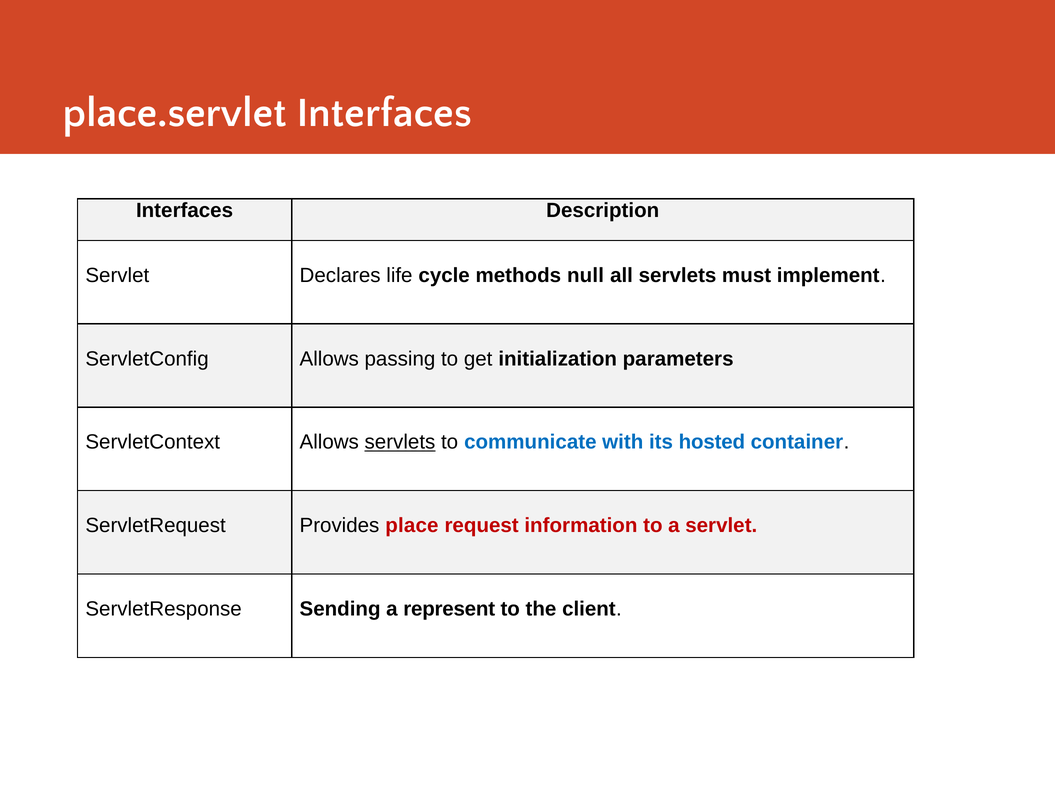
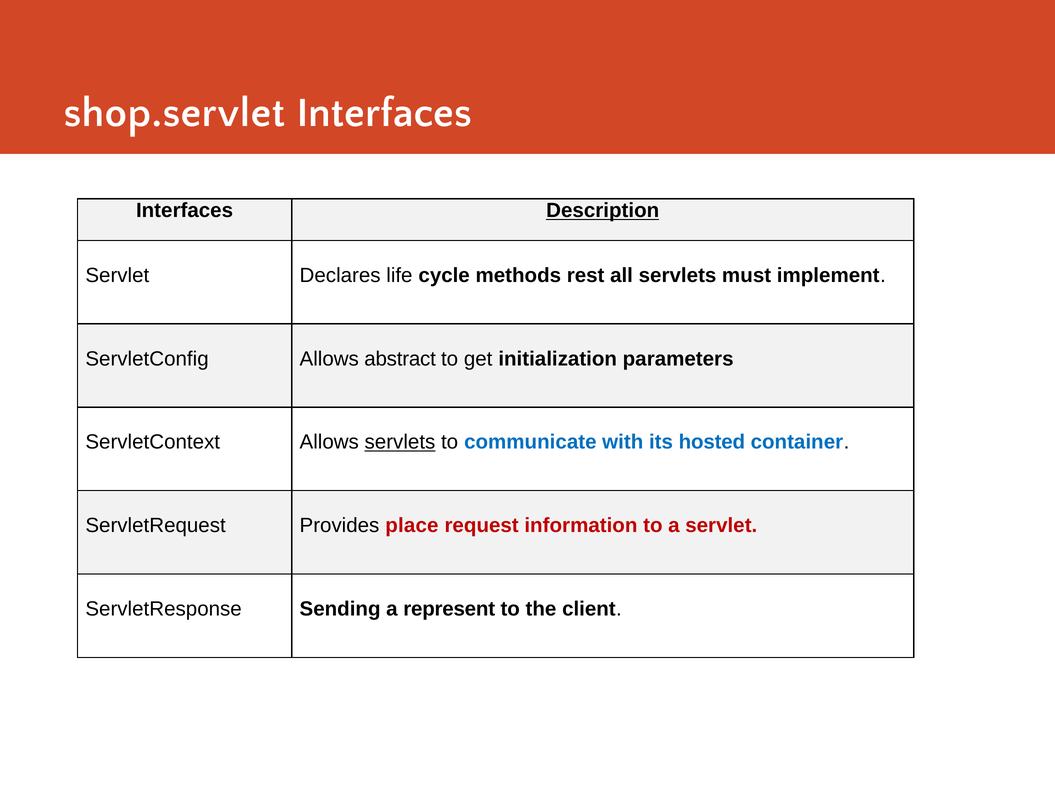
place.servlet: place.servlet -> shop.servlet
Description underline: none -> present
null: null -> rest
passing: passing -> abstract
